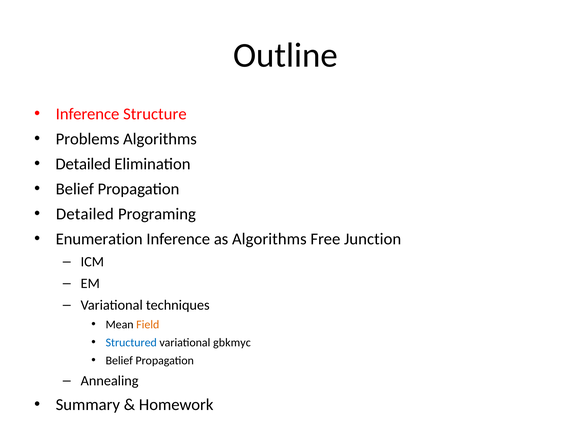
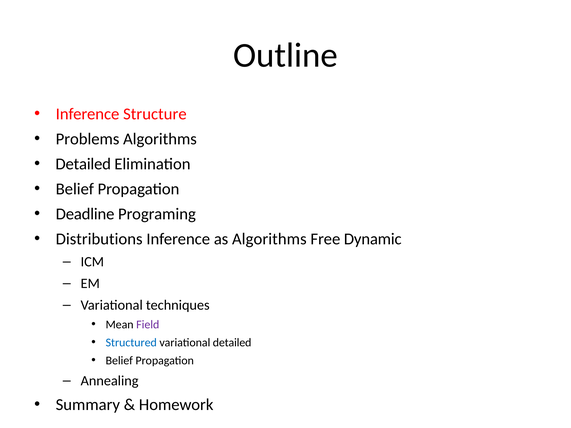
Detailed at (85, 214): Detailed -> Deadline
Enumeration: Enumeration -> Distributions
Junction: Junction -> Dynamic
Field colour: orange -> purple
variational gbkmyc: gbkmyc -> detailed
